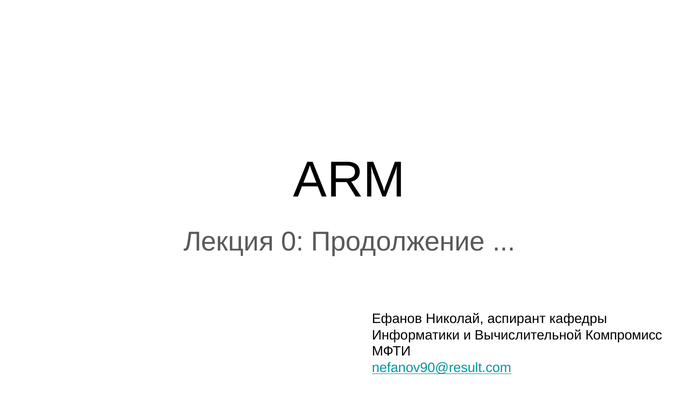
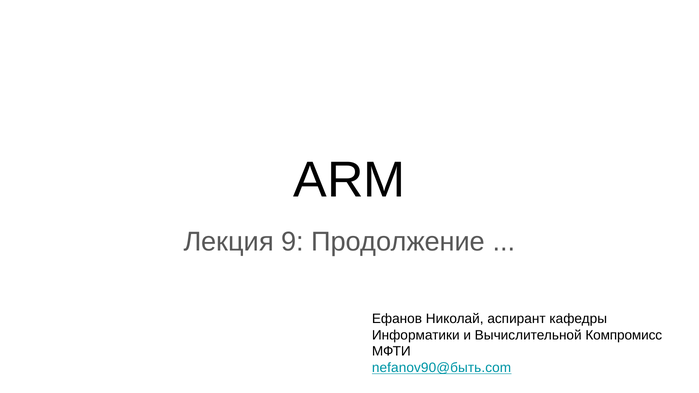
0: 0 -> 9
nefanov90@result.com: nefanov90@result.com -> nefanov90@быть.com
